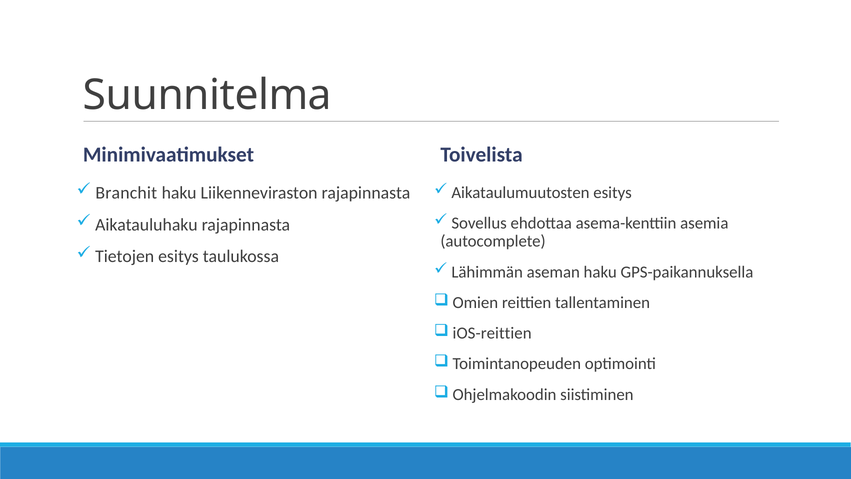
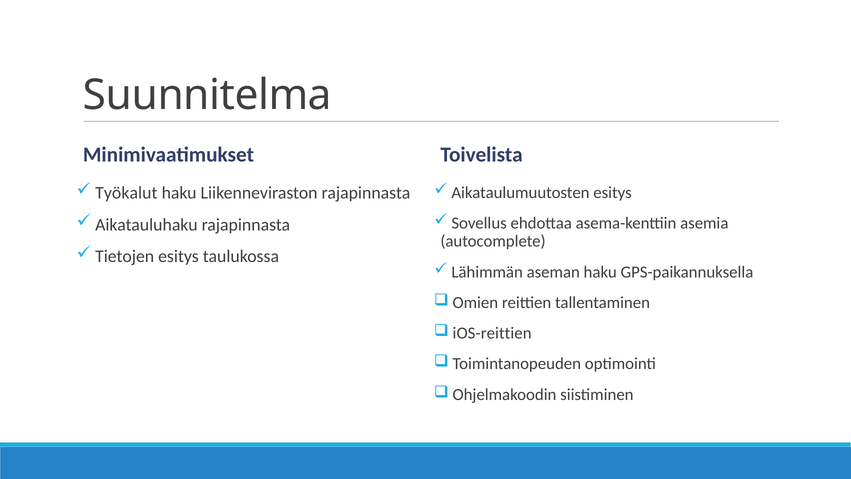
Branchit: Branchit -> Työkalut
